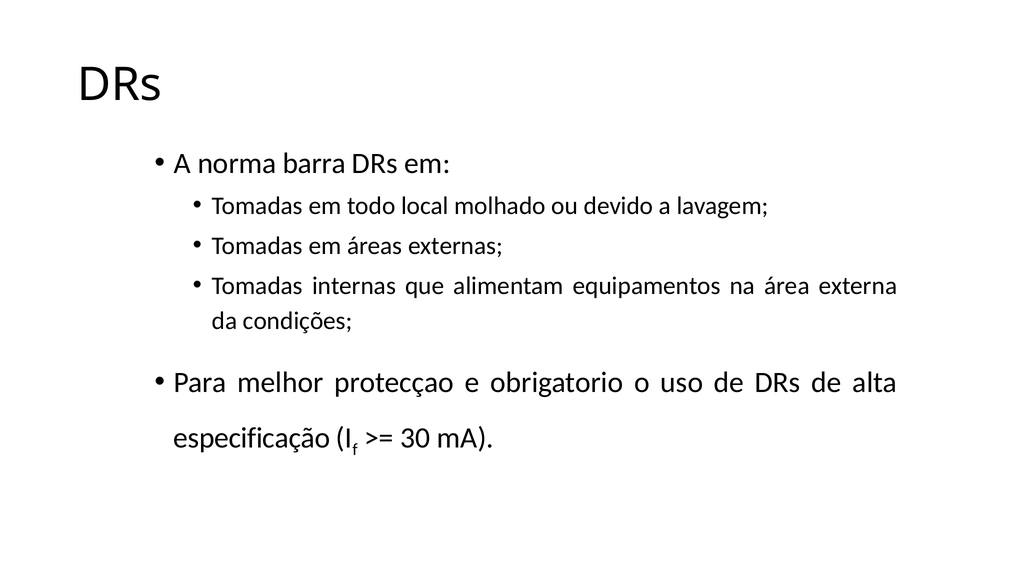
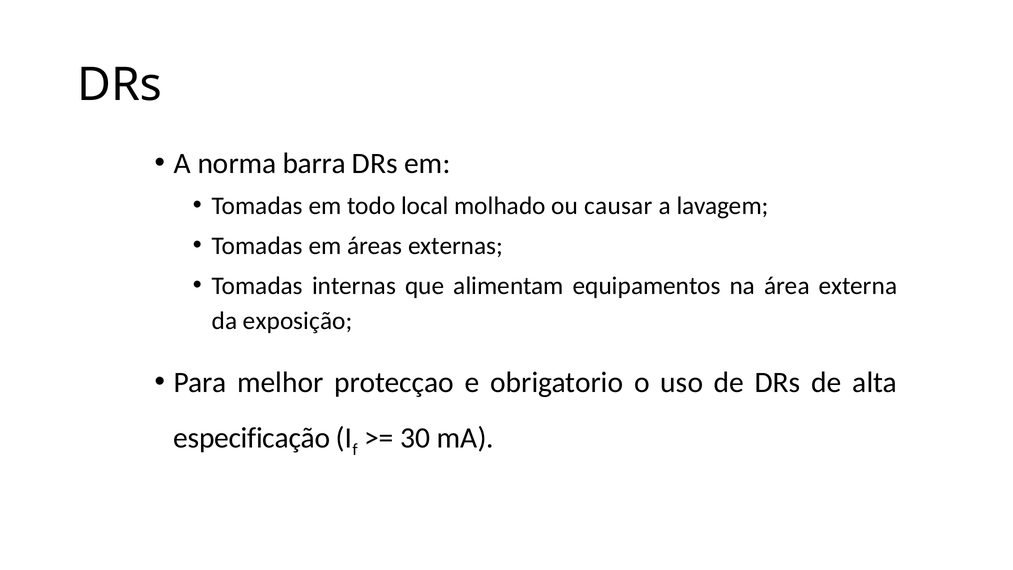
devido: devido -> causar
condições: condições -> exposição
